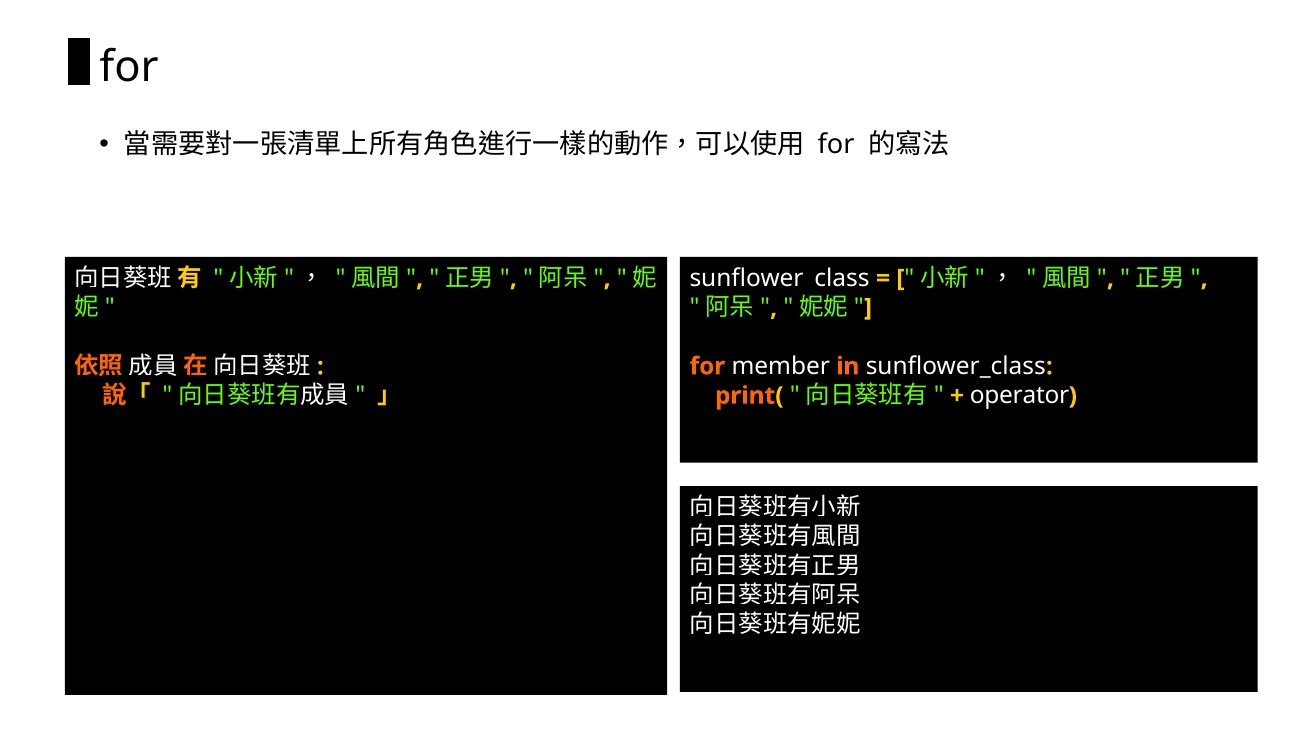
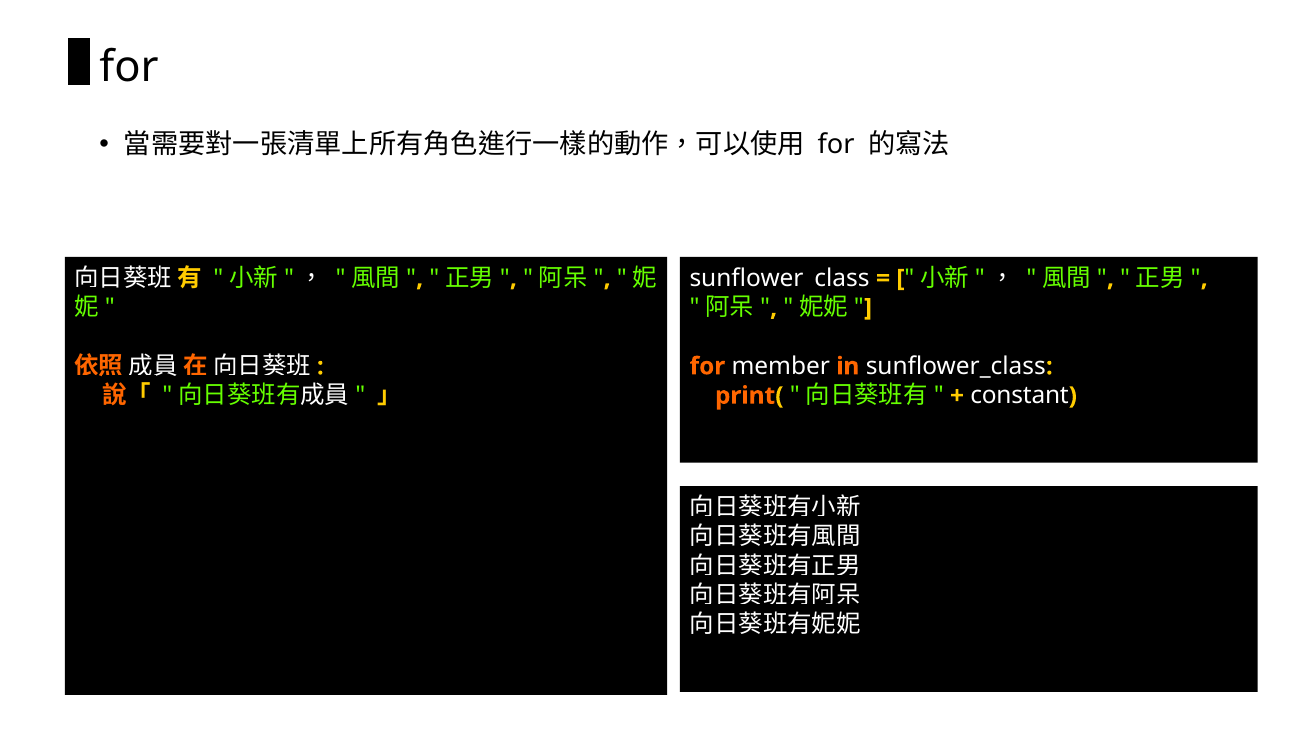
operator: operator -> constant
